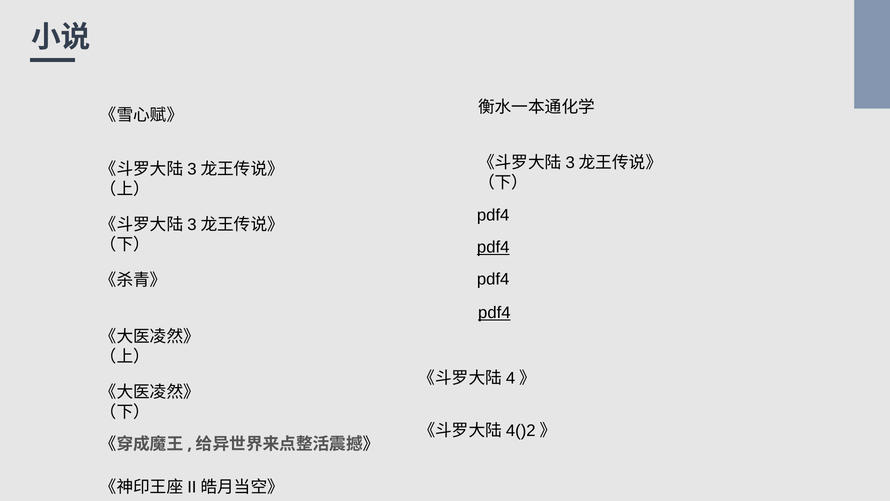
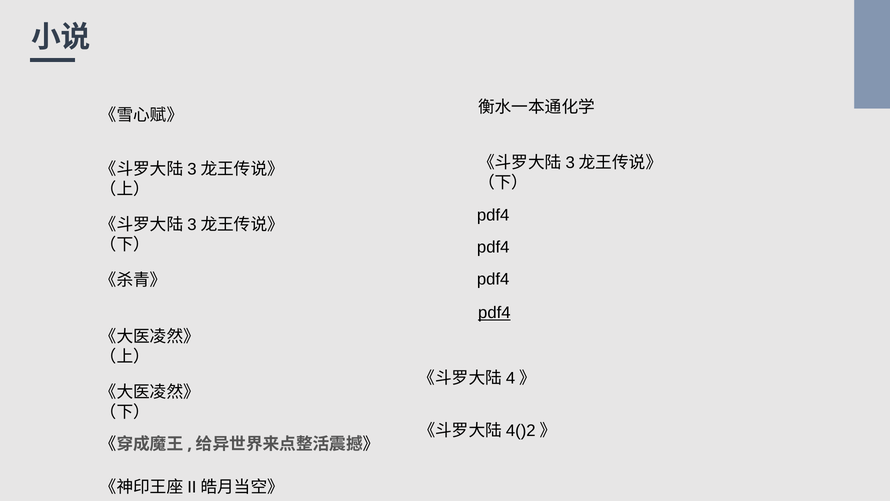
pdf4 at (493, 247) underline: present -> none
